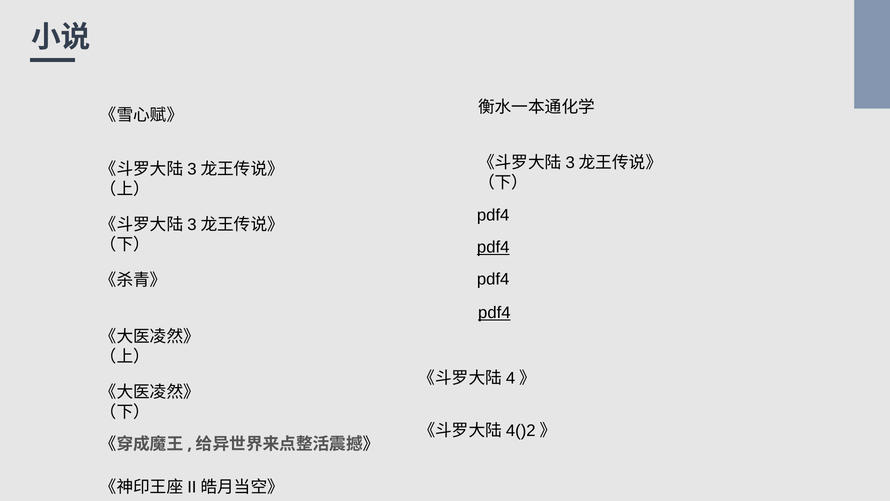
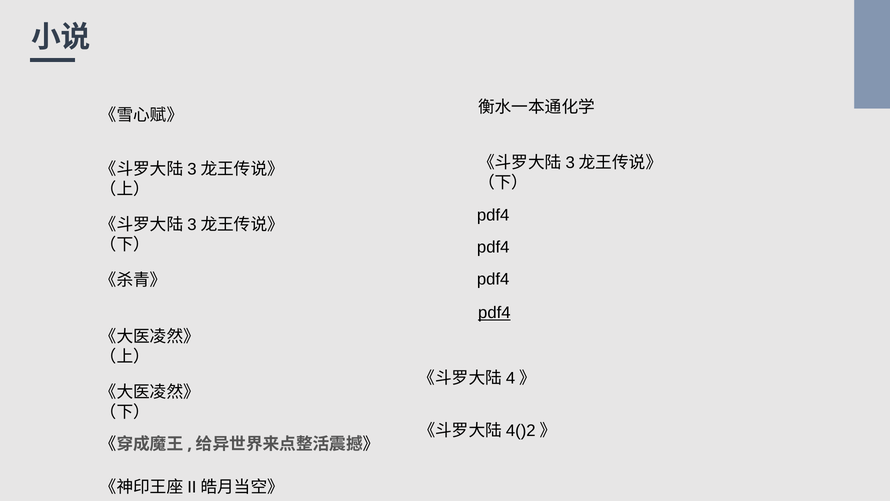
pdf4 at (493, 247) underline: present -> none
